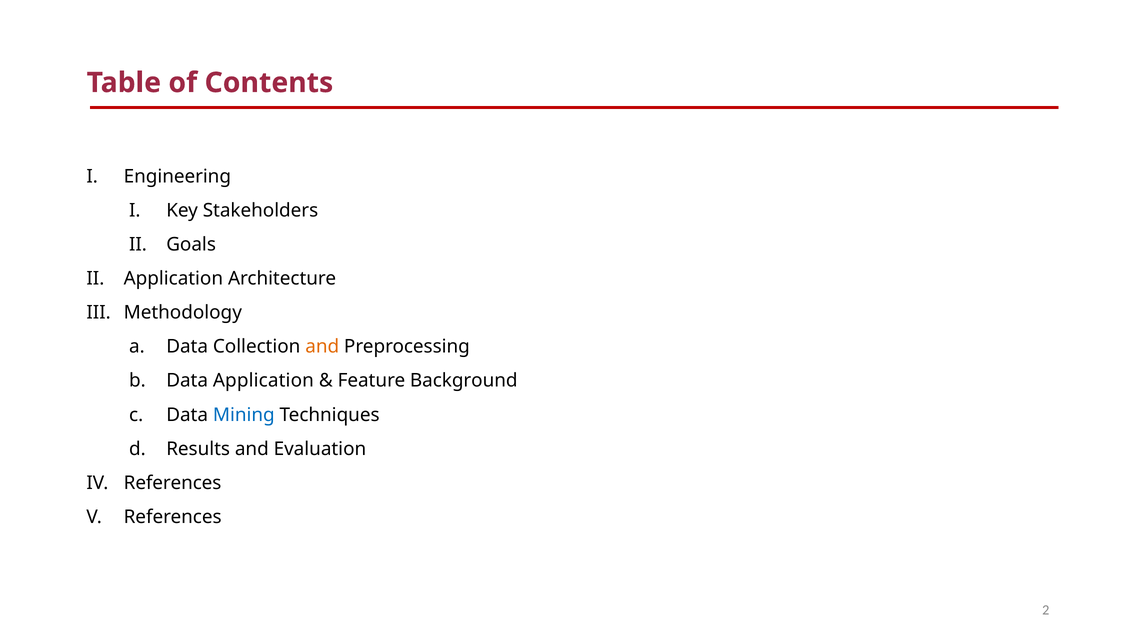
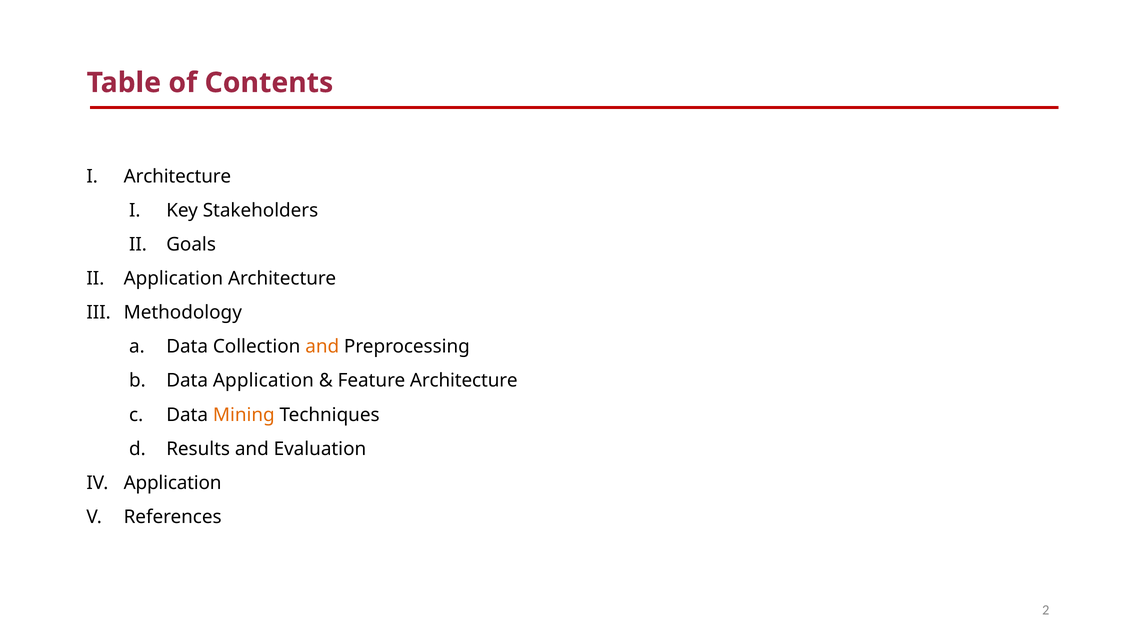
Engineering at (177, 176): Engineering -> Architecture
Feature Background: Background -> Architecture
Mining colour: blue -> orange
References at (173, 483): References -> Application
